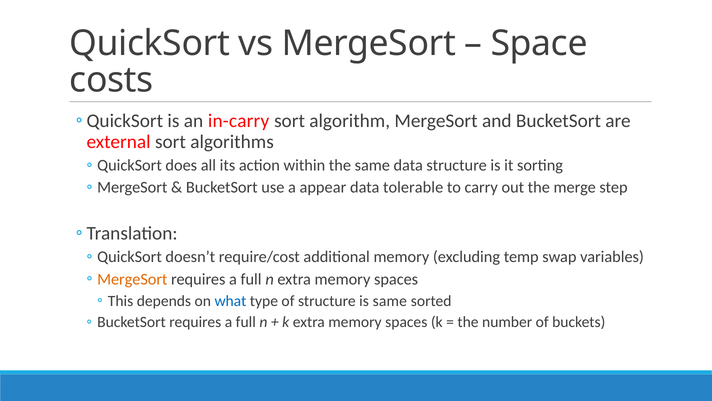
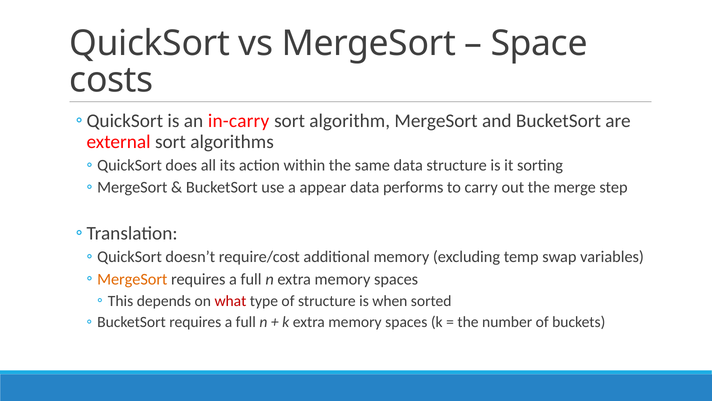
tolerable: tolerable -> performs
what colour: blue -> red
is same: same -> when
